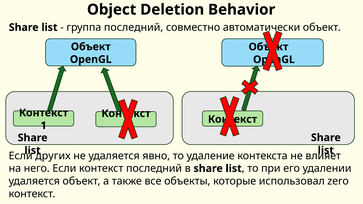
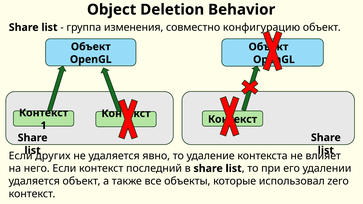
группа последний: последний -> изменения
автоматически: автоматически -> конфигурацию
